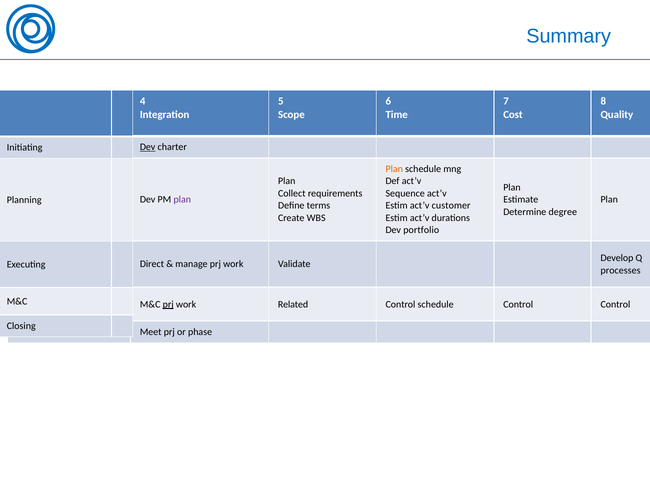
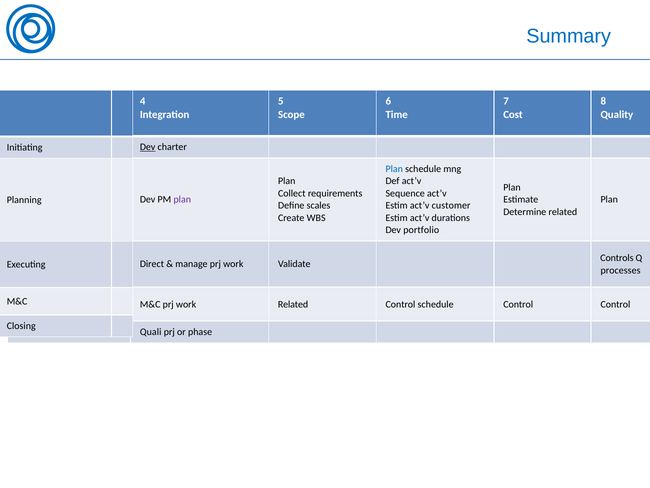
Plan at (394, 169) colour: orange -> blue
terms: terms -> scales
Determine degree: degree -> related
Develop at (617, 258): Develop -> Controls
prj at (168, 304) underline: present -> none
Meet at (151, 332): Meet -> Quali
